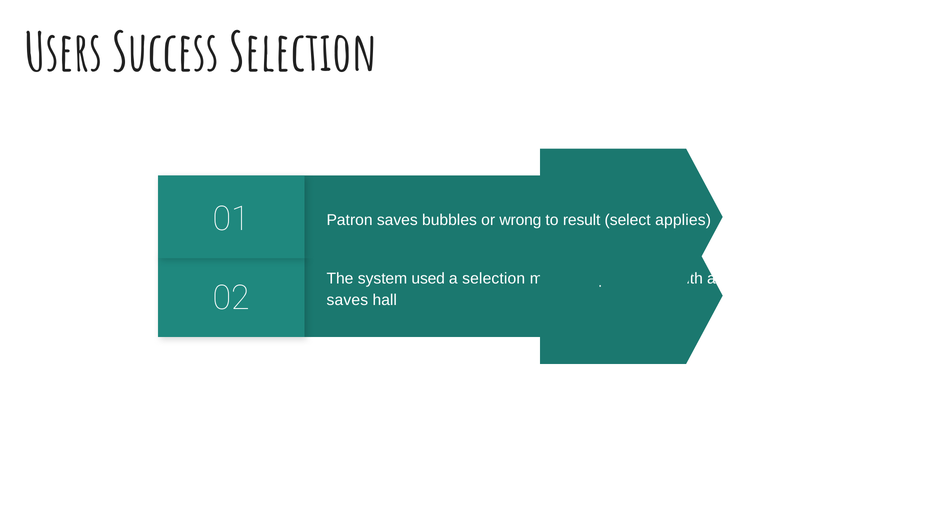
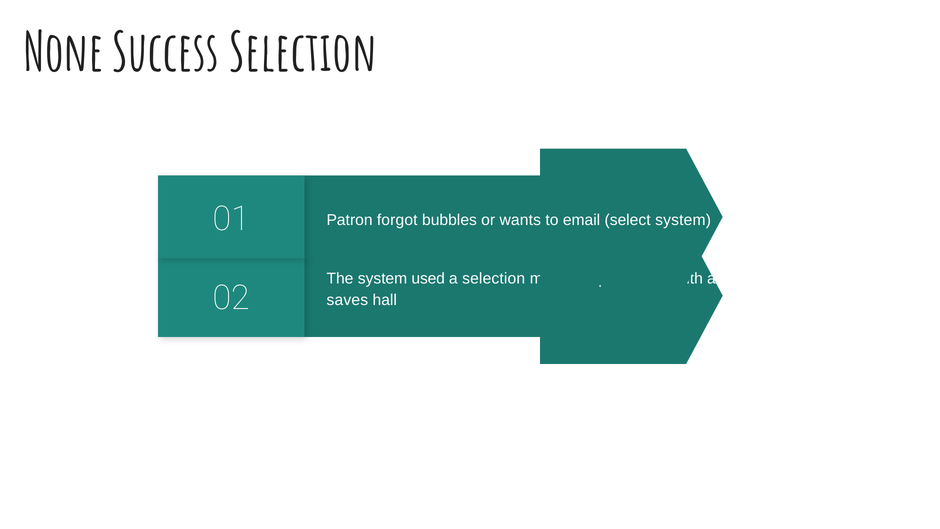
Users: Users -> None
Patron saves: saves -> forgot
wrong: wrong -> wants
result: result -> email
select applies: applies -> system
